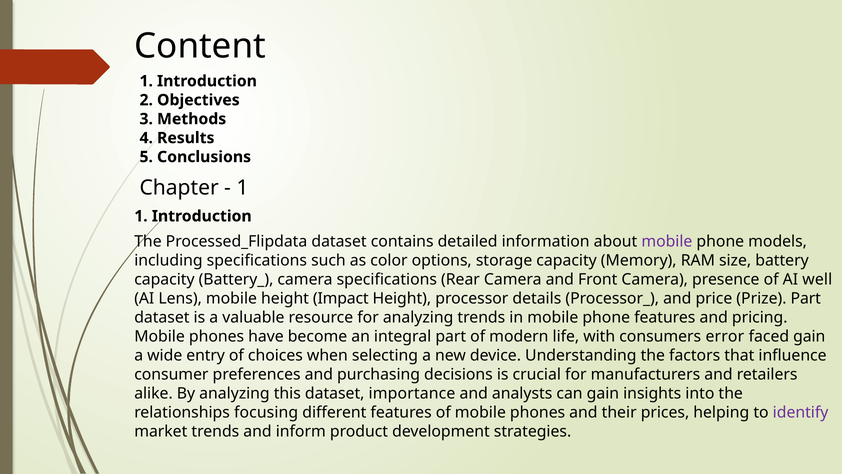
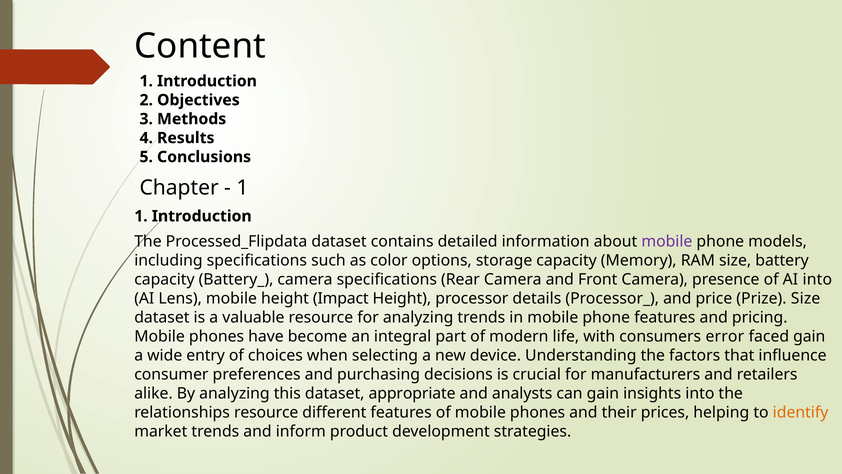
AI well: well -> into
Prize Part: Part -> Size
importance: importance -> appropriate
relationships focusing: focusing -> resource
identify colour: purple -> orange
